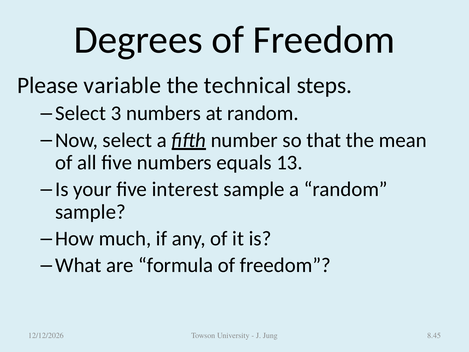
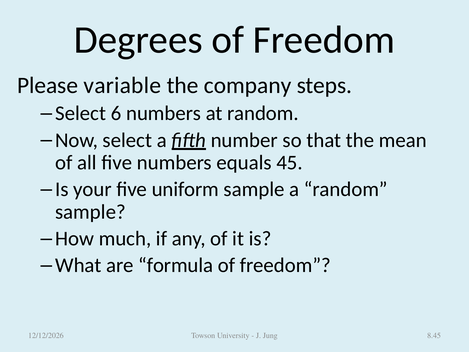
technical: technical -> company
3: 3 -> 6
13: 13 -> 45
interest: interest -> uniform
